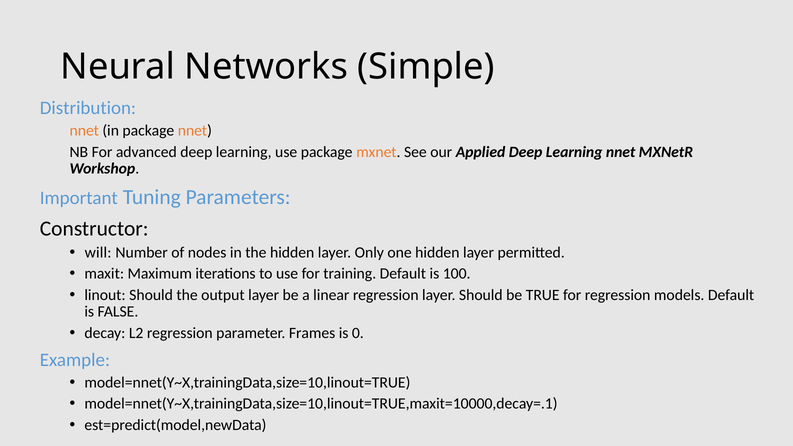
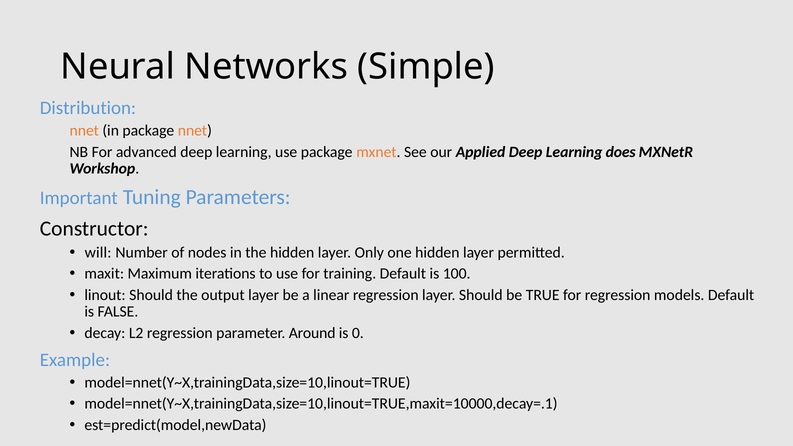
Learning nnet: nnet -> does
Frames: Frames -> Around
